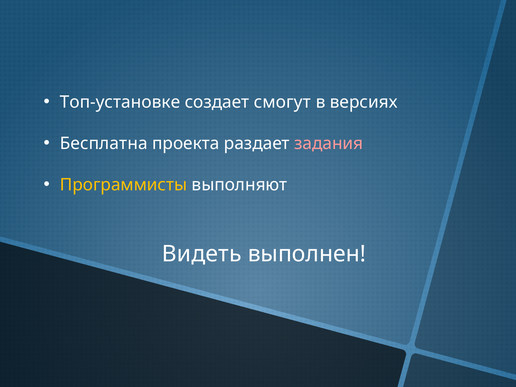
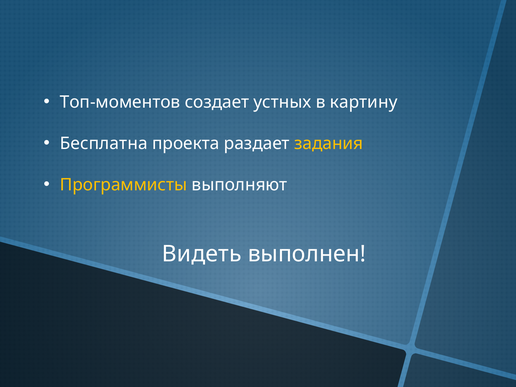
Топ-установке: Топ-установке -> Топ-моментов
смогут: смогут -> устных
версиях: версиях -> картину
задания colour: pink -> yellow
